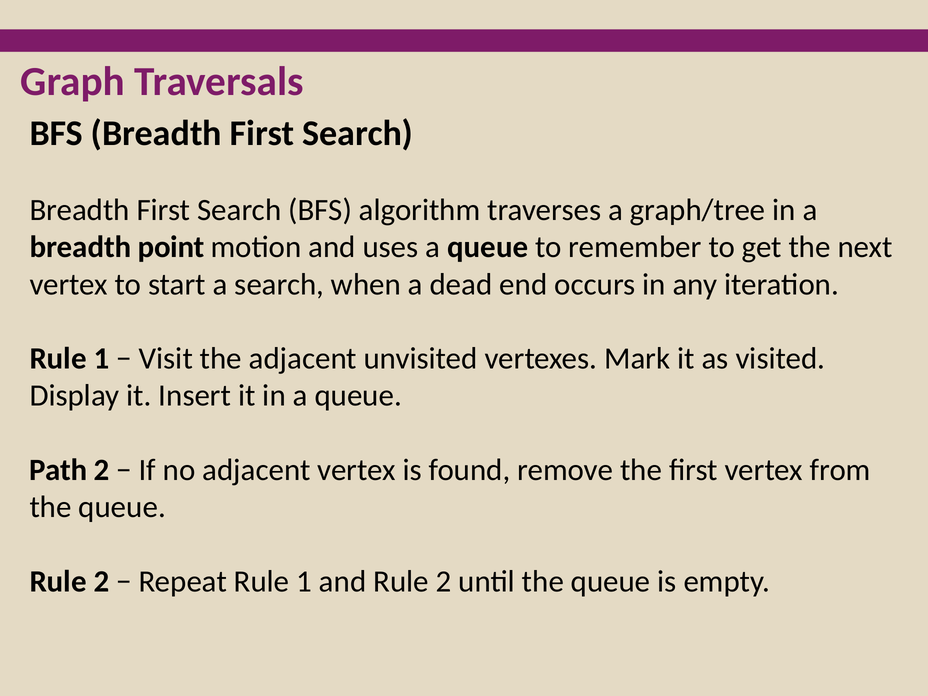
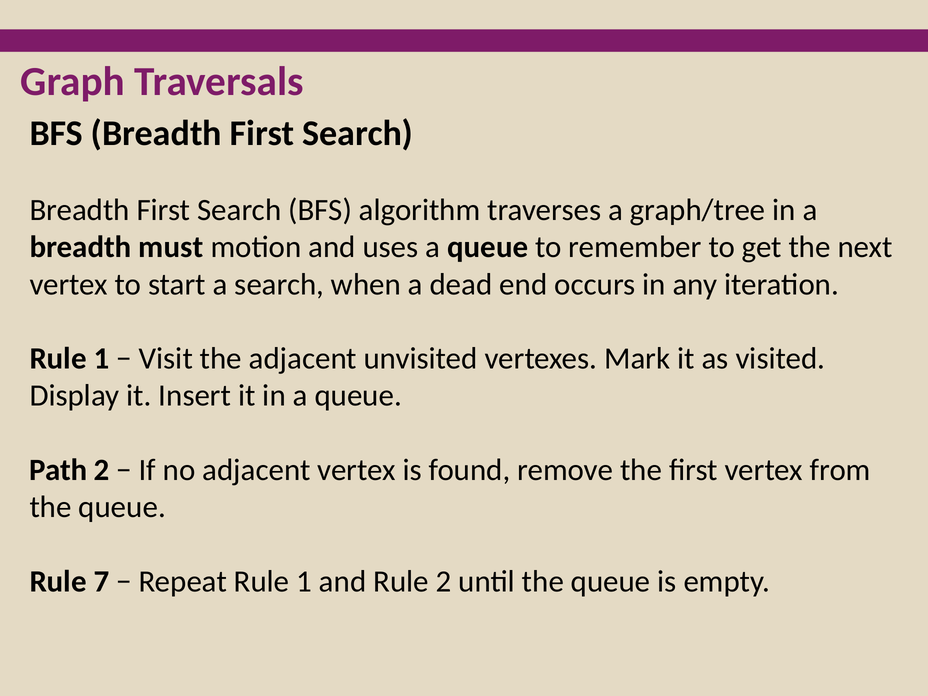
point: point -> must
2 at (101, 581): 2 -> 7
